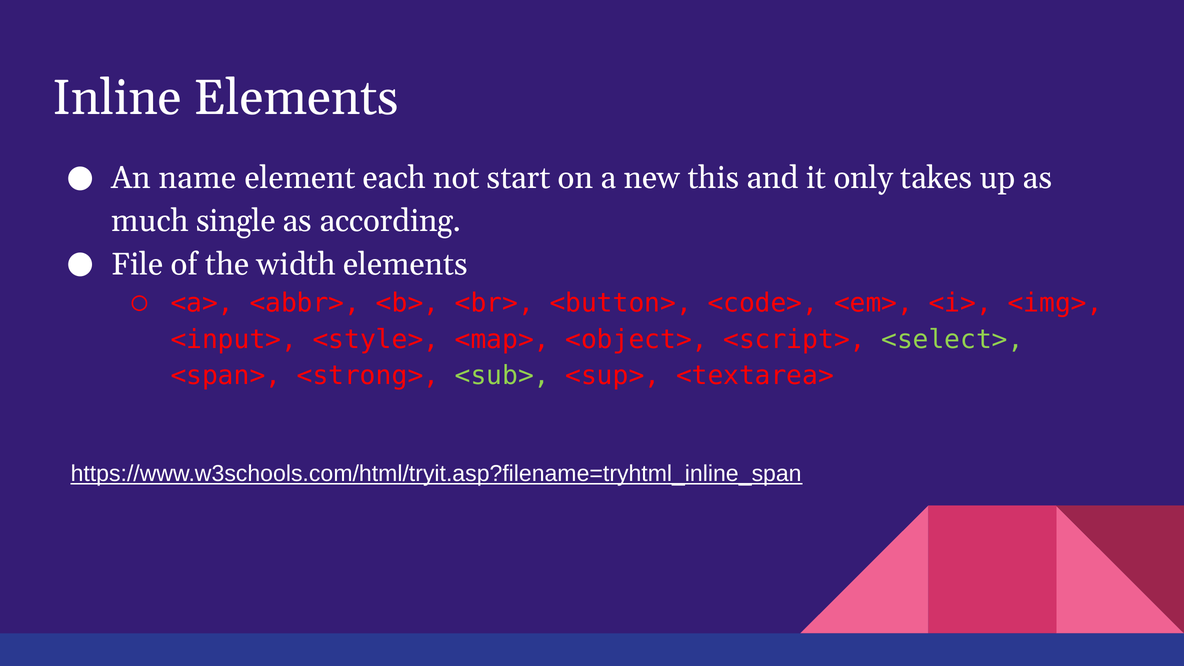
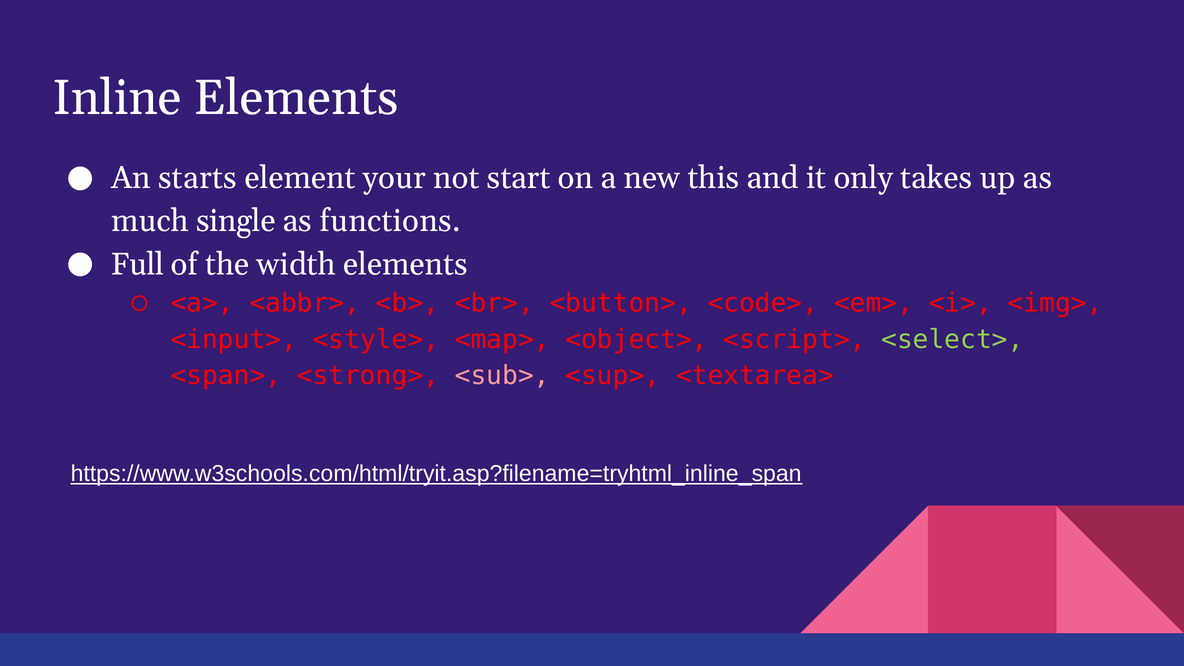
name: name -> starts
each: each -> your
according: according -> functions
File: File -> Full
<sub> colour: light green -> pink
